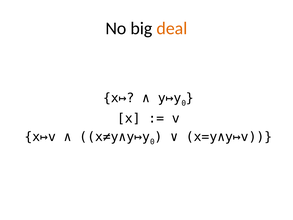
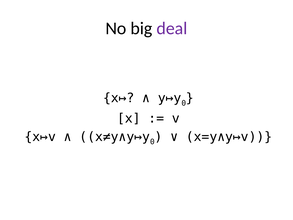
deal colour: orange -> purple
